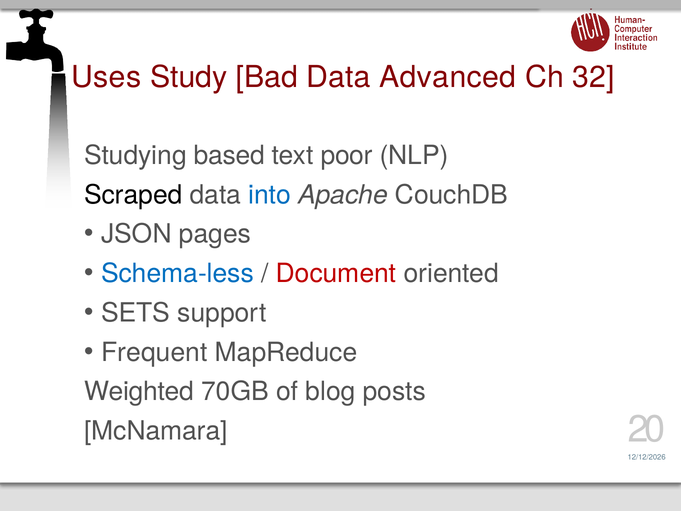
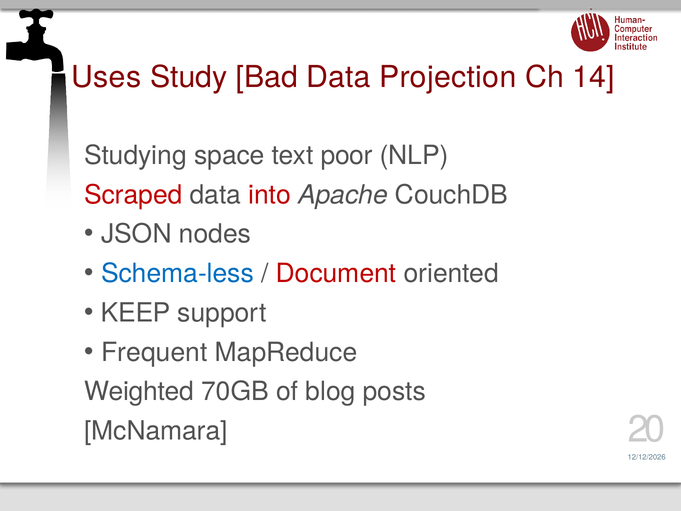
Advanced: Advanced -> Projection
32: 32 -> 14
based: based -> space
Scraped colour: black -> red
into colour: blue -> red
pages: pages -> nodes
SETS: SETS -> KEEP
